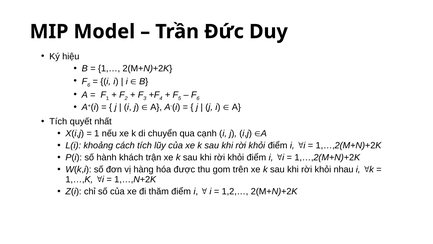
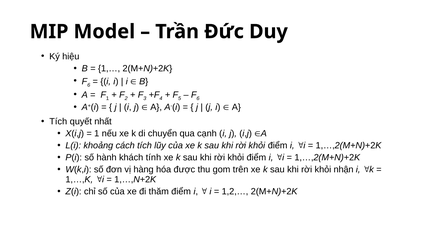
trận: trận -> tính
nhau: nhau -> nhận
